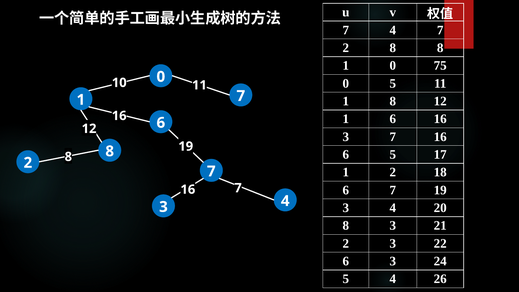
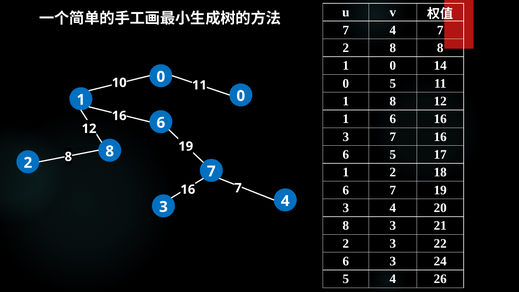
75: 75 -> 14
7 at (241, 96): 7 -> 0
